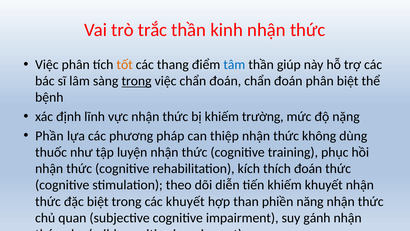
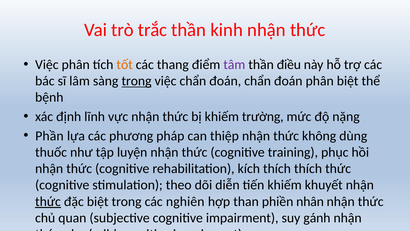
tâm colour: blue -> purple
giúp: giúp -> điều
thích đoán: đoán -> thích
thức at (48, 201) underline: none -> present
các khuyết: khuyết -> nghiên
năng: năng -> nhân
